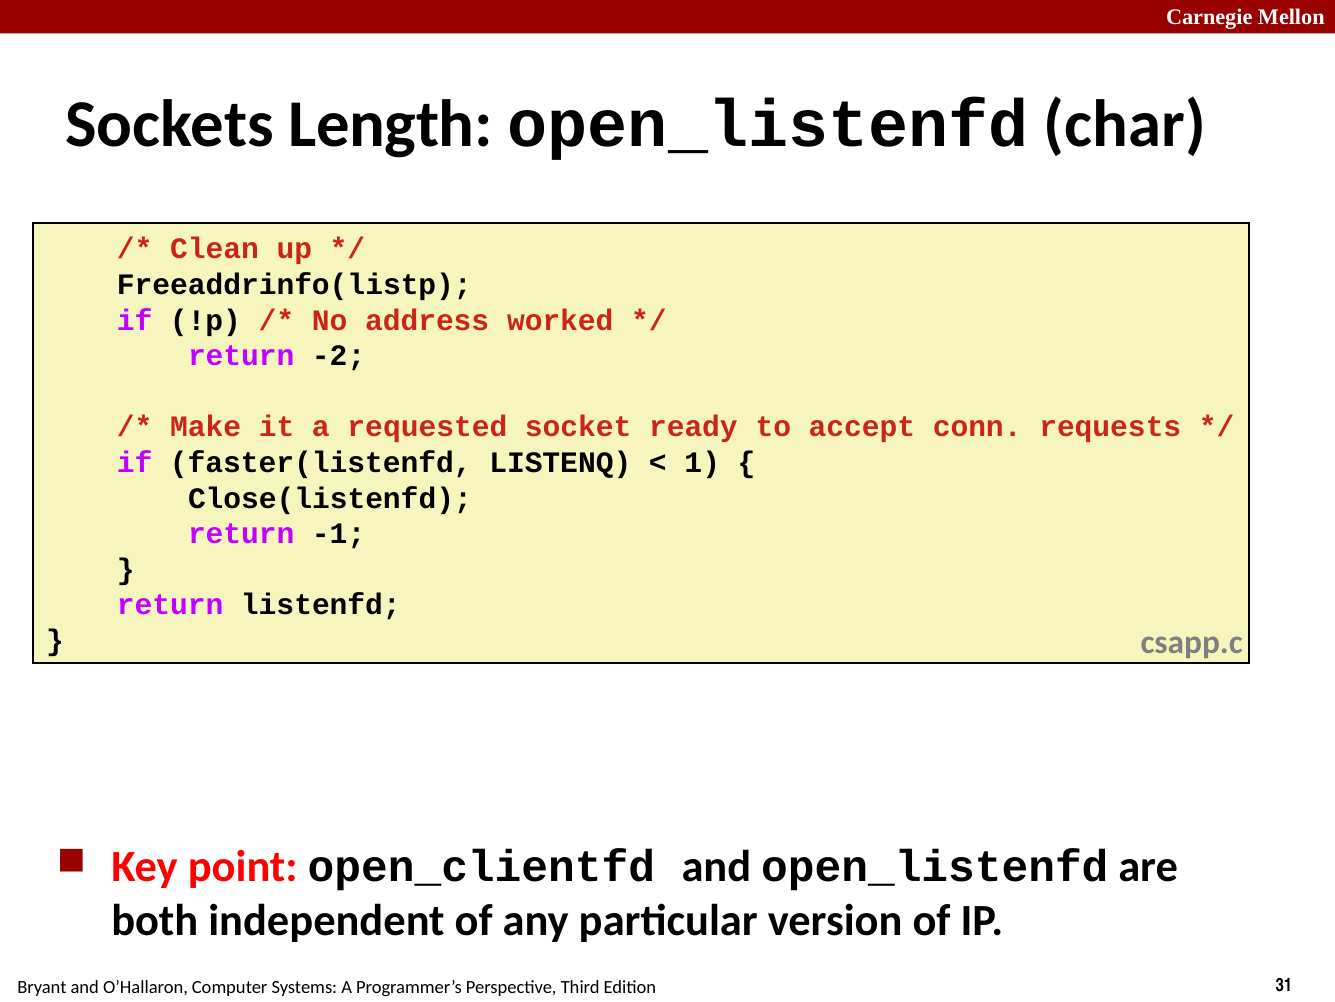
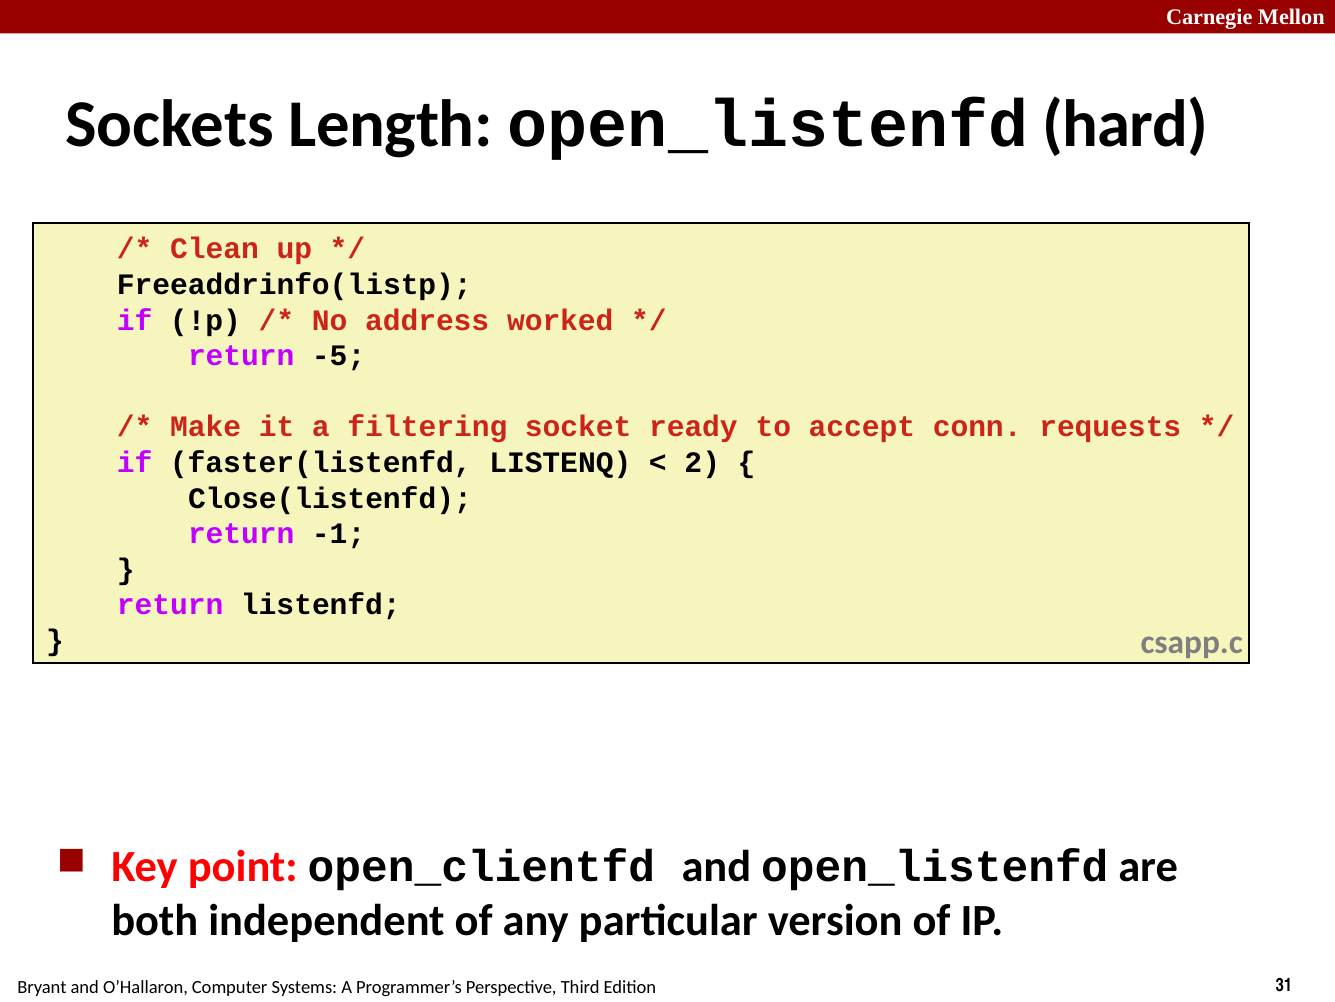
char: char -> hard
-2: -2 -> -5
requested: requested -> filtering
1: 1 -> 2
